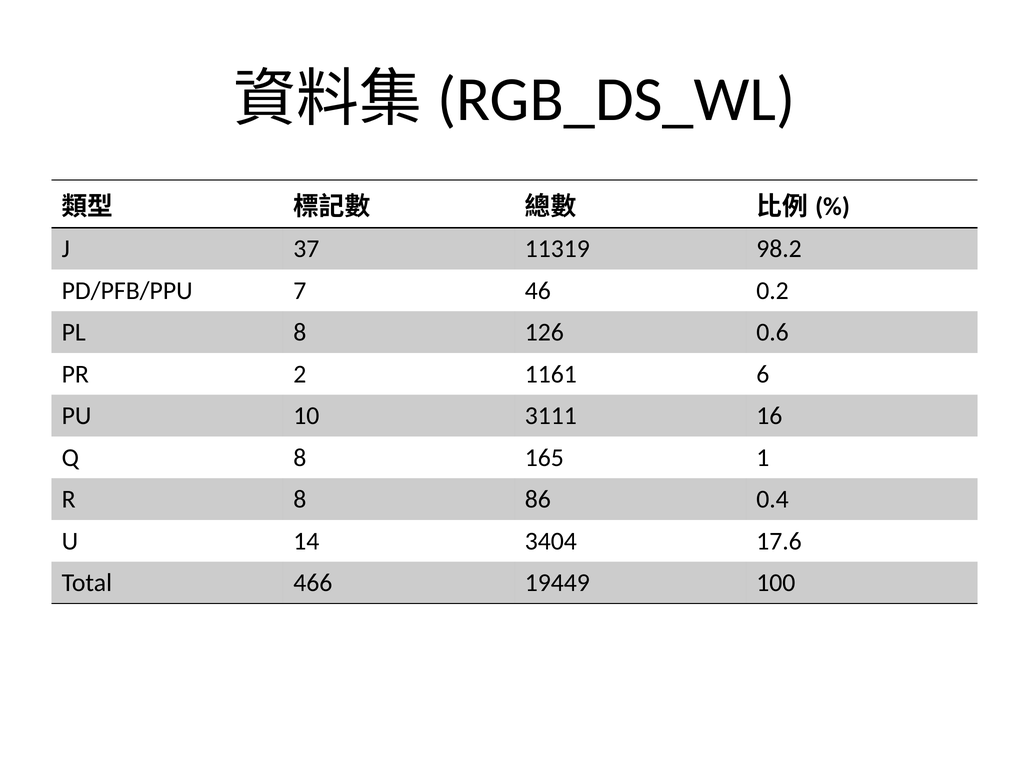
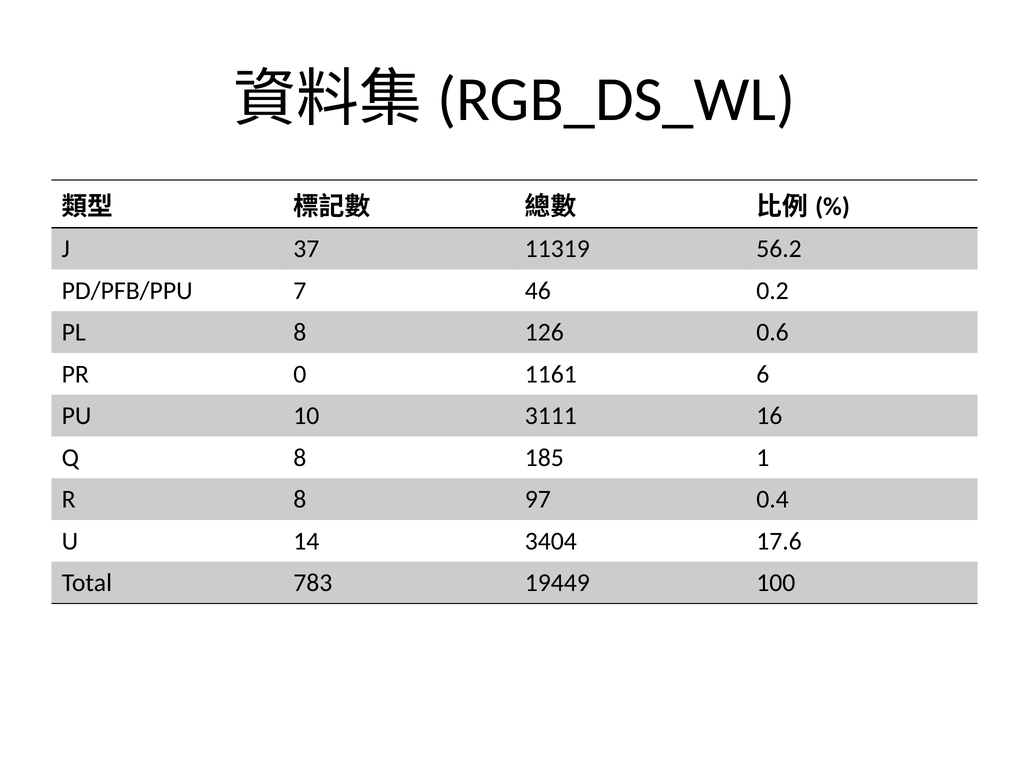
98.2: 98.2 -> 56.2
2: 2 -> 0
165: 165 -> 185
86: 86 -> 97
466: 466 -> 783
